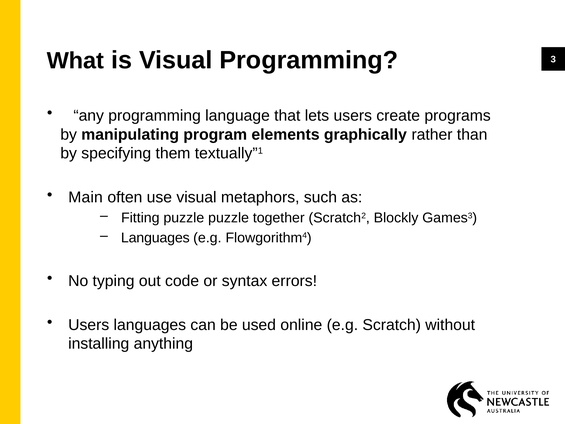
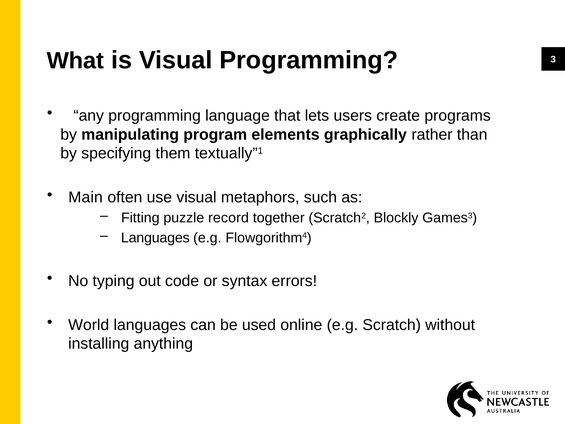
puzzle puzzle: puzzle -> record
Users at (89, 325): Users -> World
